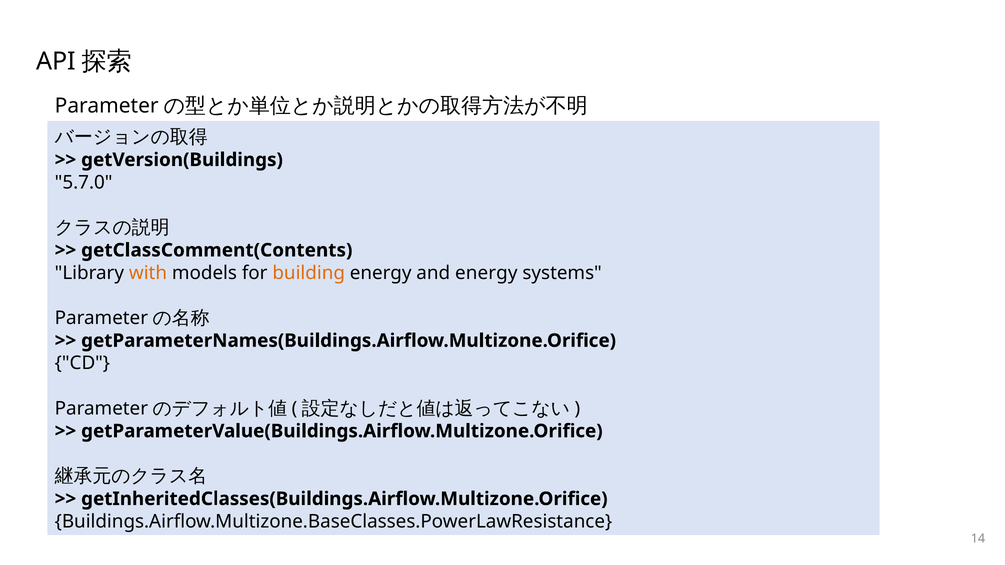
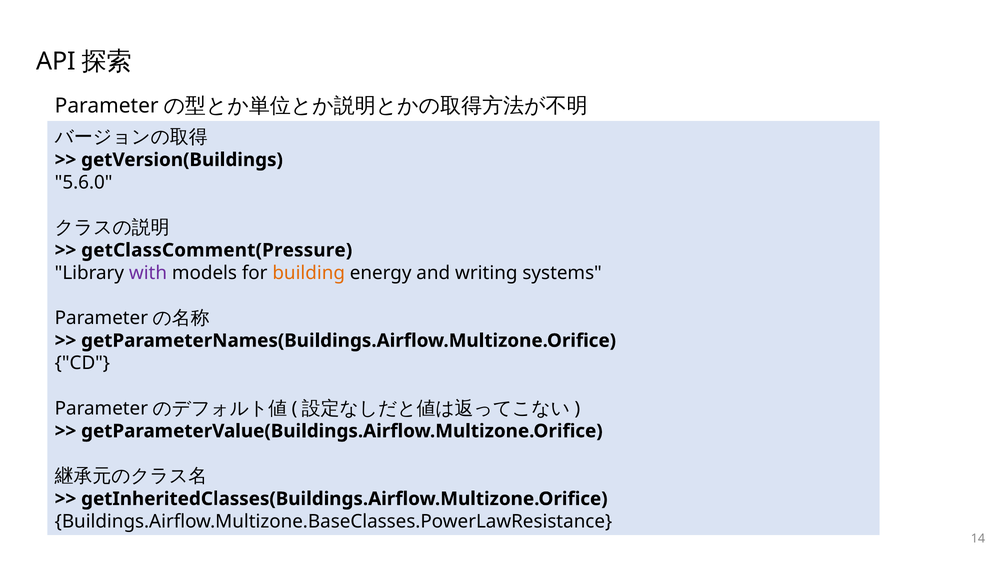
5.7.0: 5.7.0 -> 5.6.0
getClassComment(Contents: getClassComment(Contents -> getClassComment(Pressure
with colour: orange -> purple
and energy: energy -> writing
